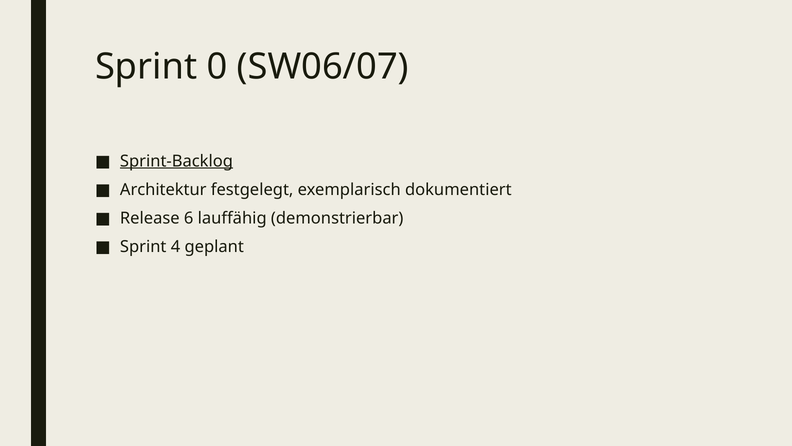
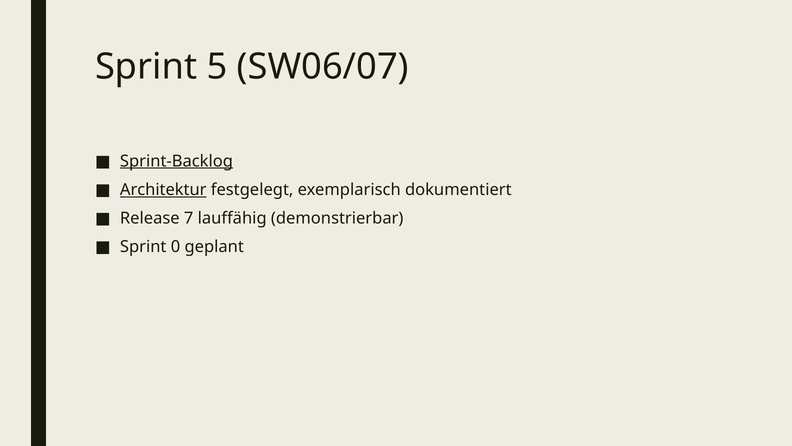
0: 0 -> 5
Architektur underline: none -> present
6: 6 -> 7
4: 4 -> 0
